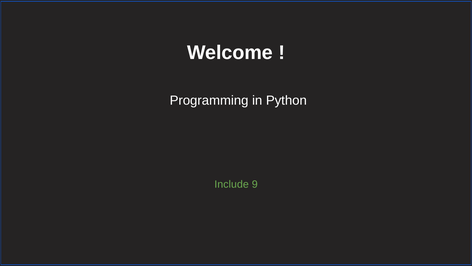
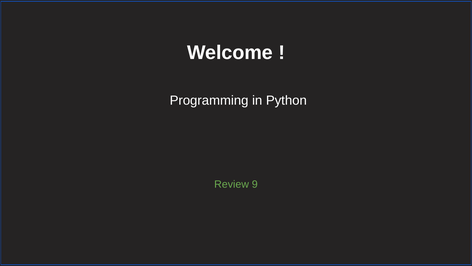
Include: Include -> Review
